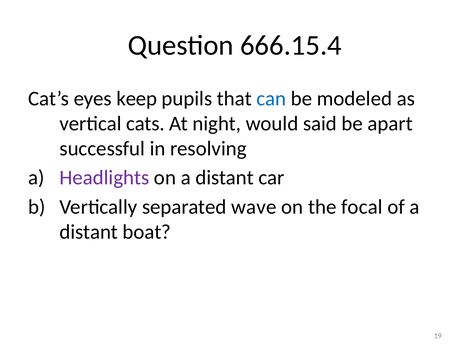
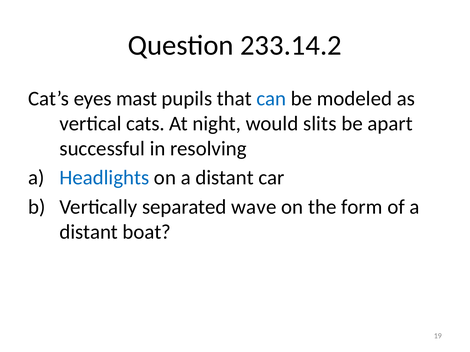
666.15.4: 666.15.4 -> 233.14.2
keep: keep -> mast
said: said -> slits
Headlights colour: purple -> blue
focal: focal -> form
